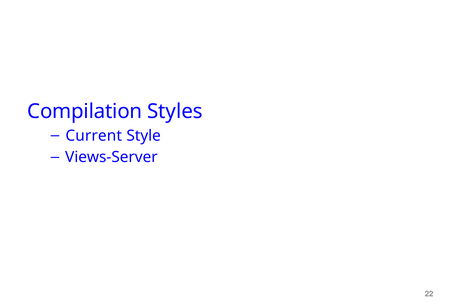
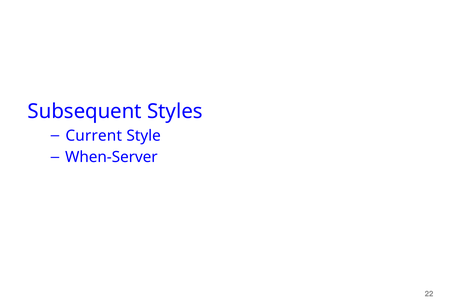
Compilation: Compilation -> Subsequent
Views-Server: Views-Server -> When-Server
